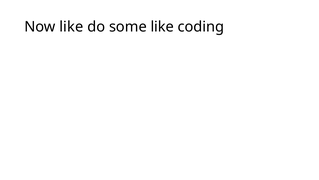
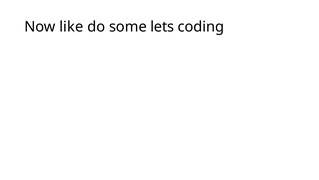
some like: like -> lets
